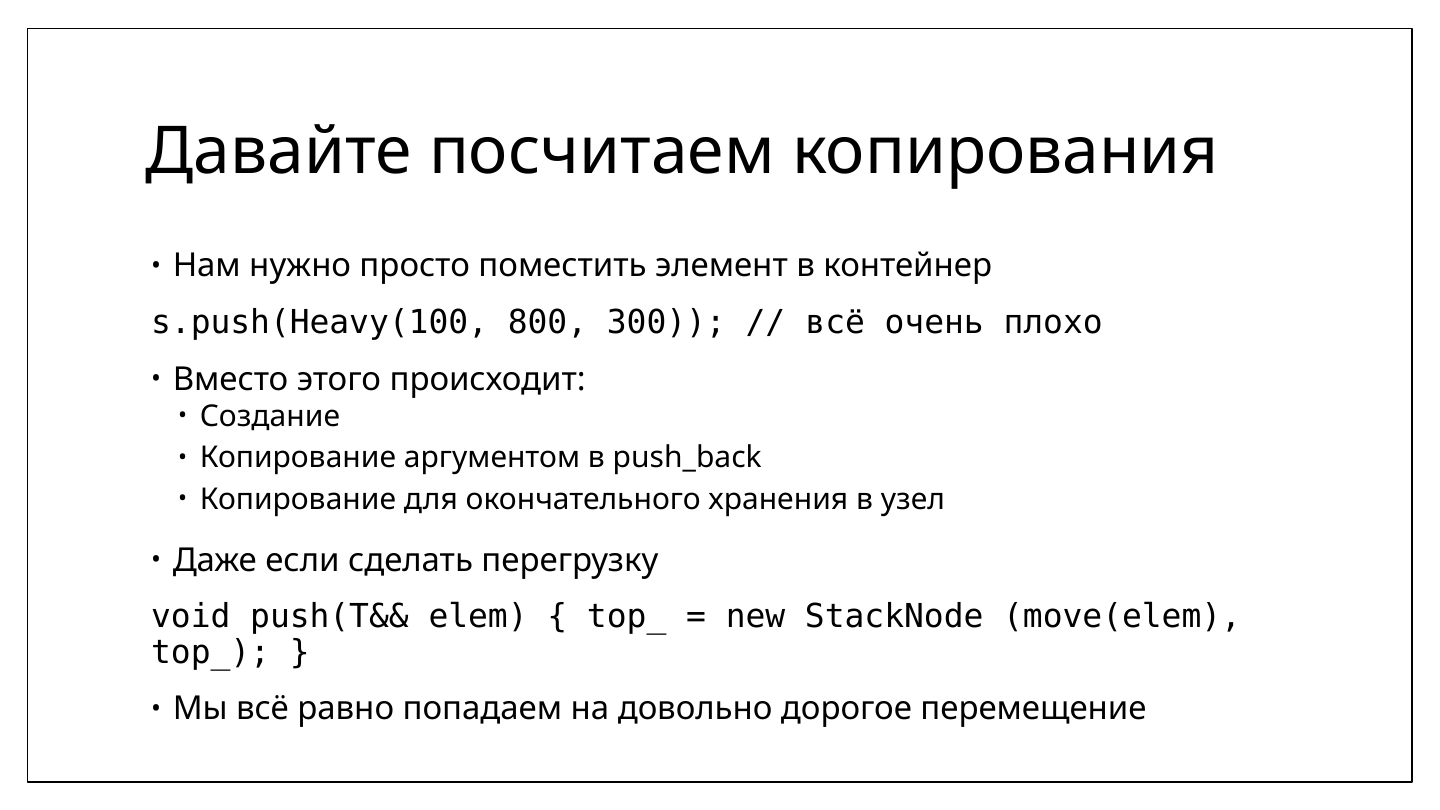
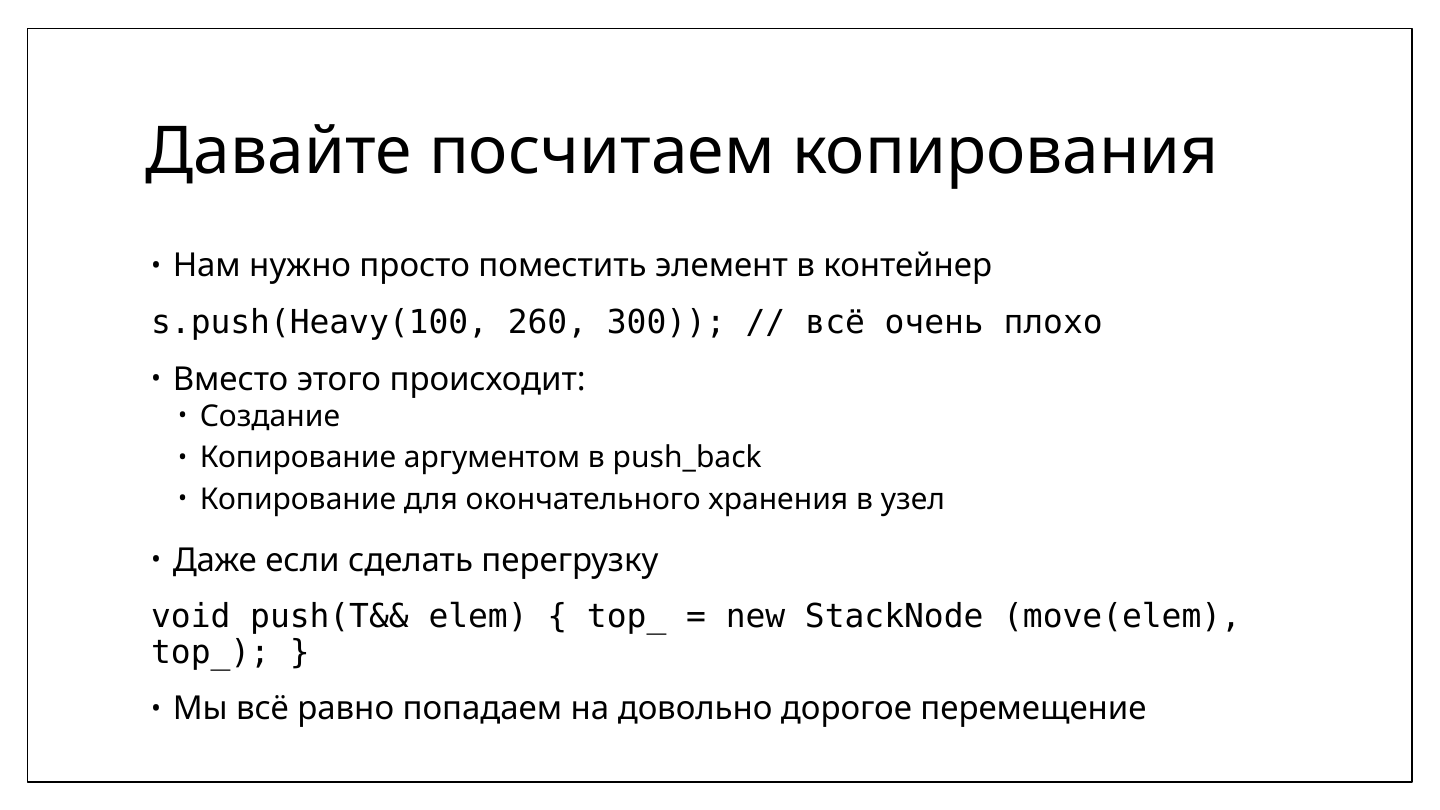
800: 800 -> 260
